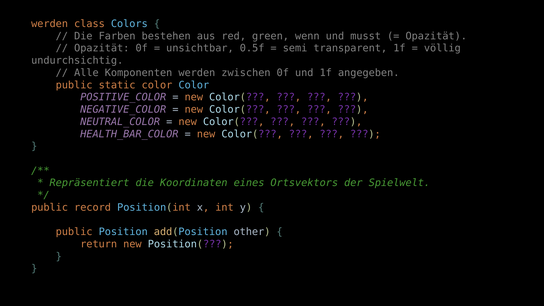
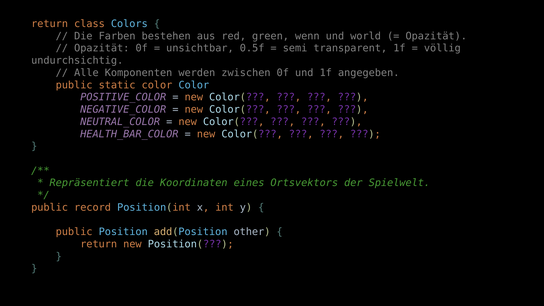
werden at (50, 24): werden -> return
musst: musst -> world
